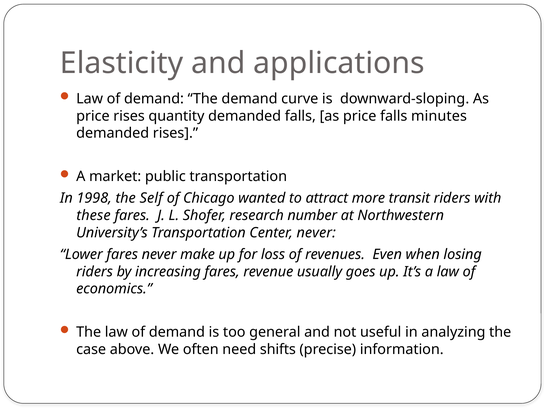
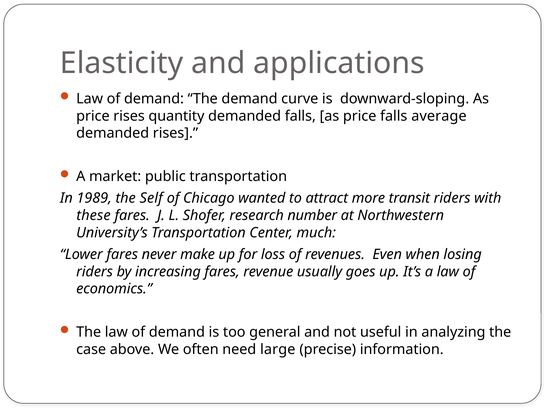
minutes: minutes -> average
1998: 1998 -> 1989
Center never: never -> much
shifts: shifts -> large
